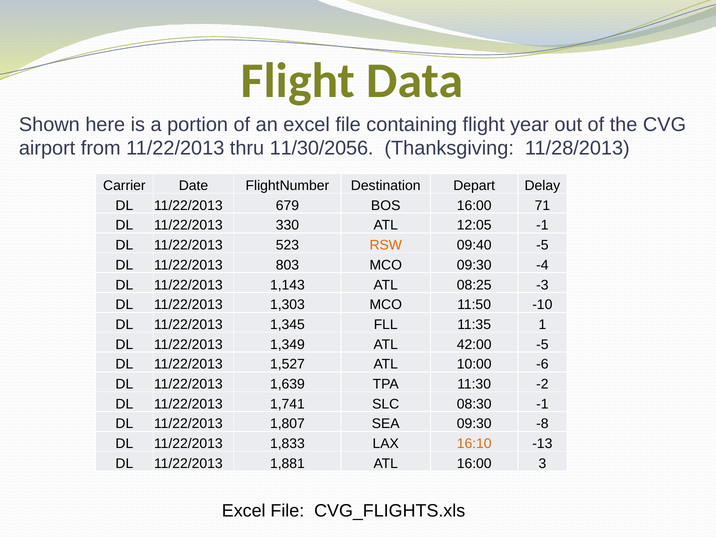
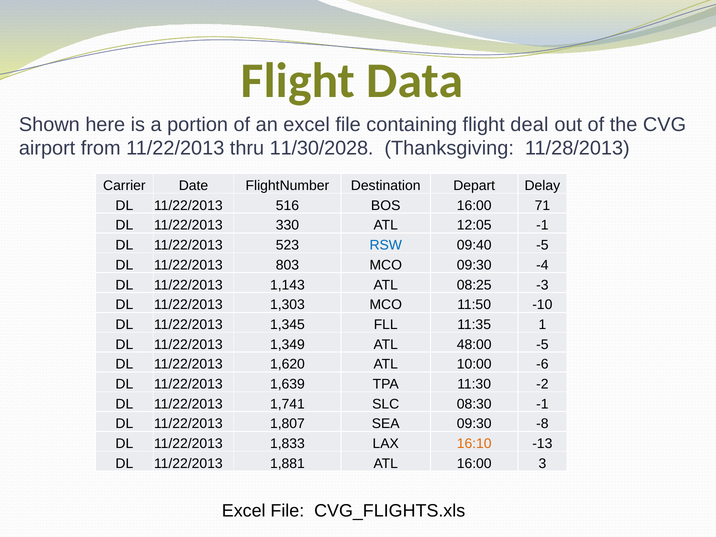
year: year -> deal
11/30/2056: 11/30/2056 -> 11/30/2028
679: 679 -> 516
RSW colour: orange -> blue
42:00: 42:00 -> 48:00
1,527: 1,527 -> 1,620
